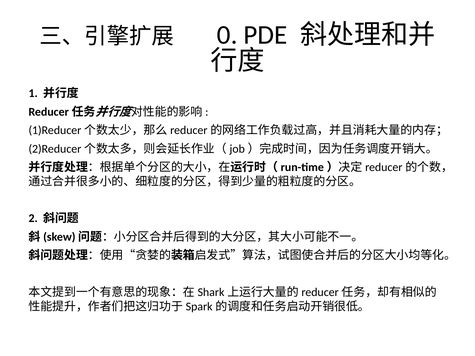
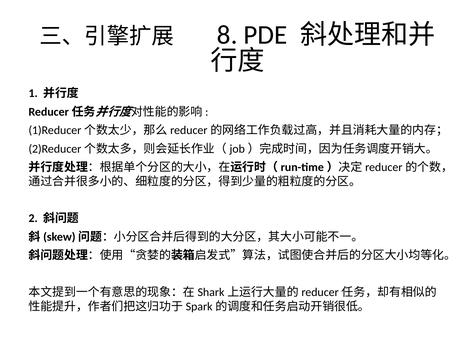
0: 0 -> 8
